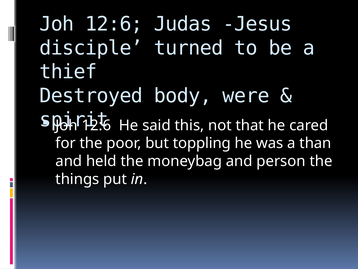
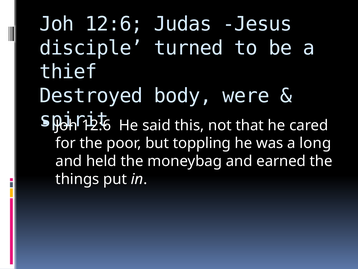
than: than -> long
person: person -> earned
